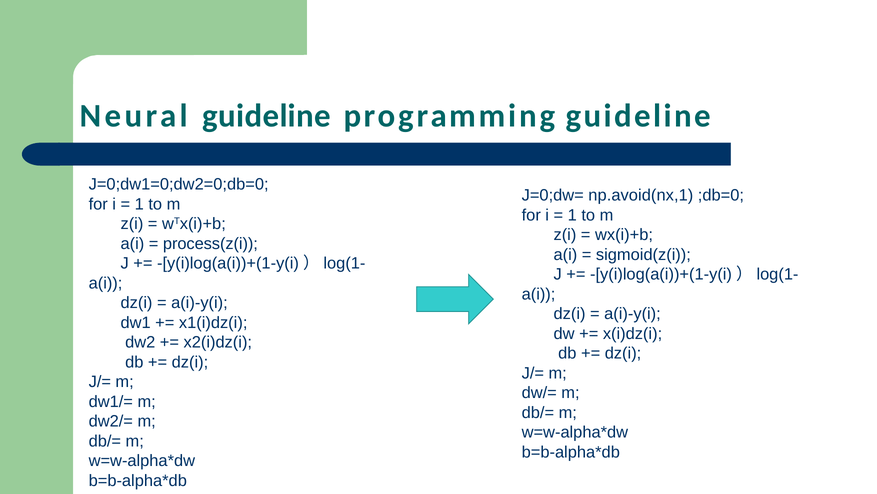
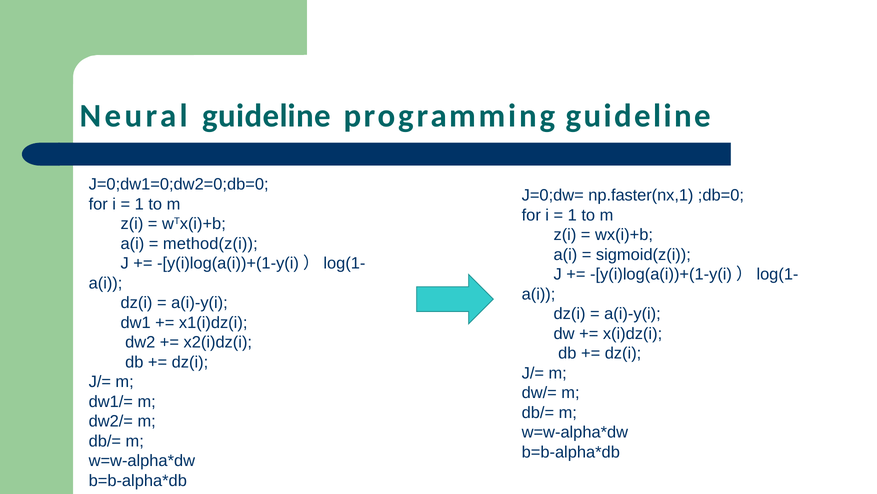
np.avoid(nx,1: np.avoid(nx,1 -> np.faster(nx,1
process(z(i: process(z(i -> method(z(i
